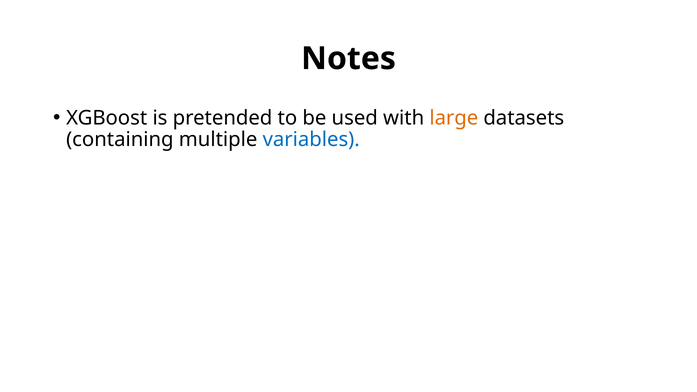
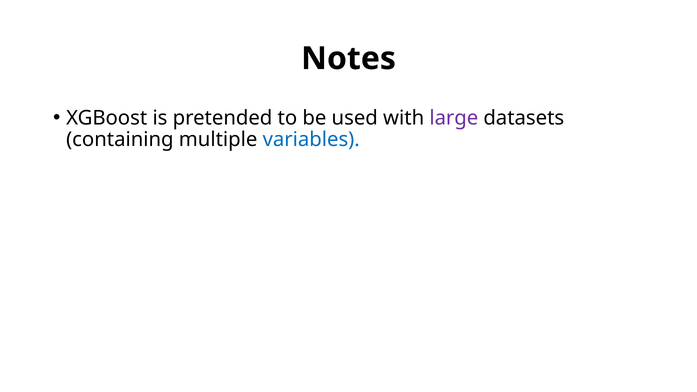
large colour: orange -> purple
